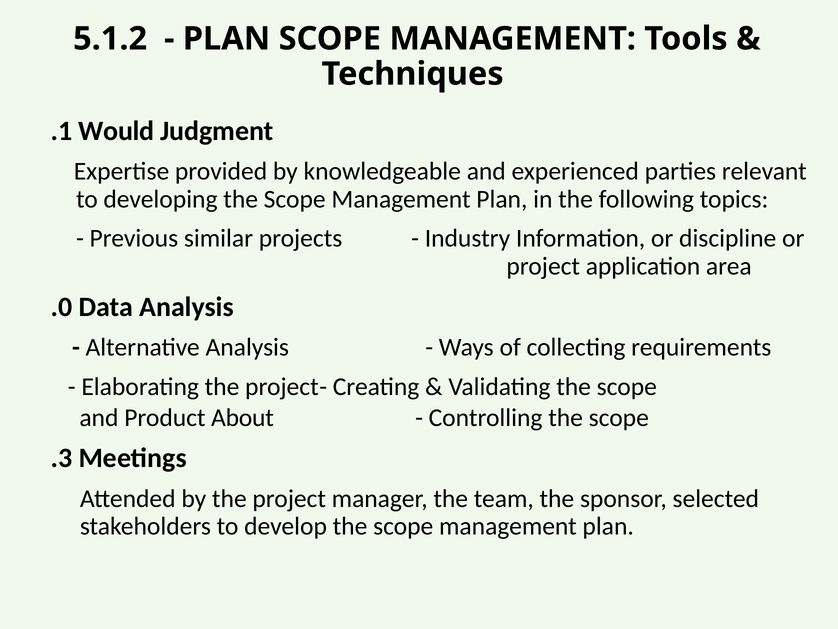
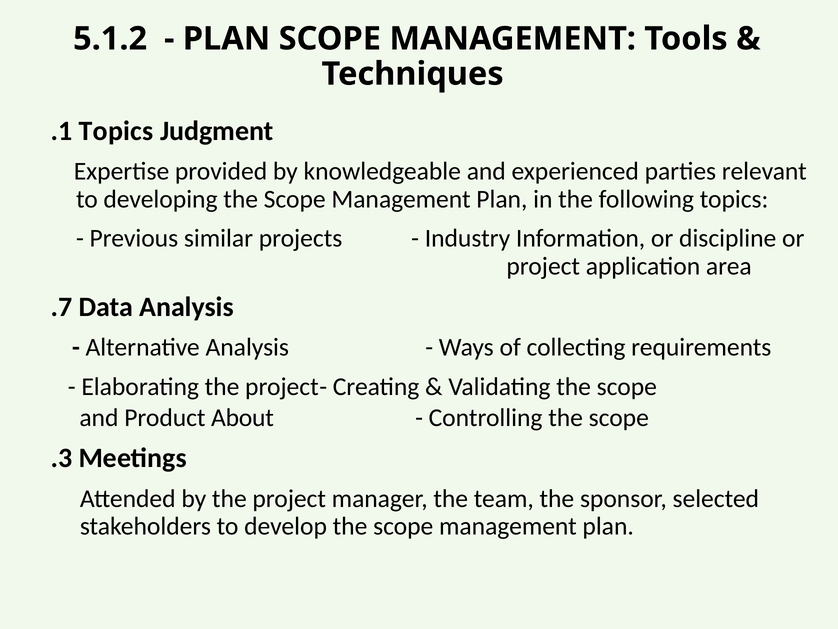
.1 Would: Would -> Topics
.0: .0 -> .7
